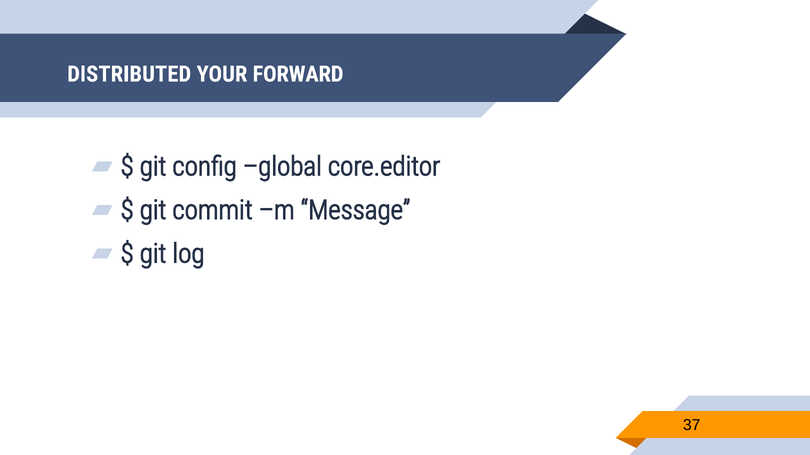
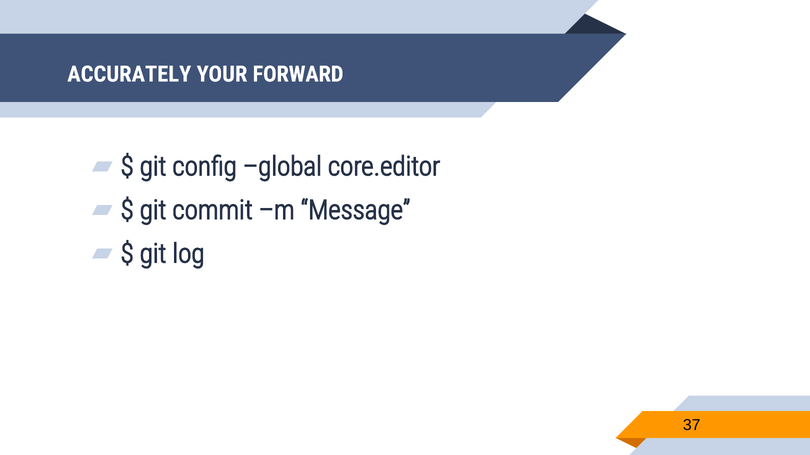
DISTRIBUTED: DISTRIBUTED -> ACCURATELY
